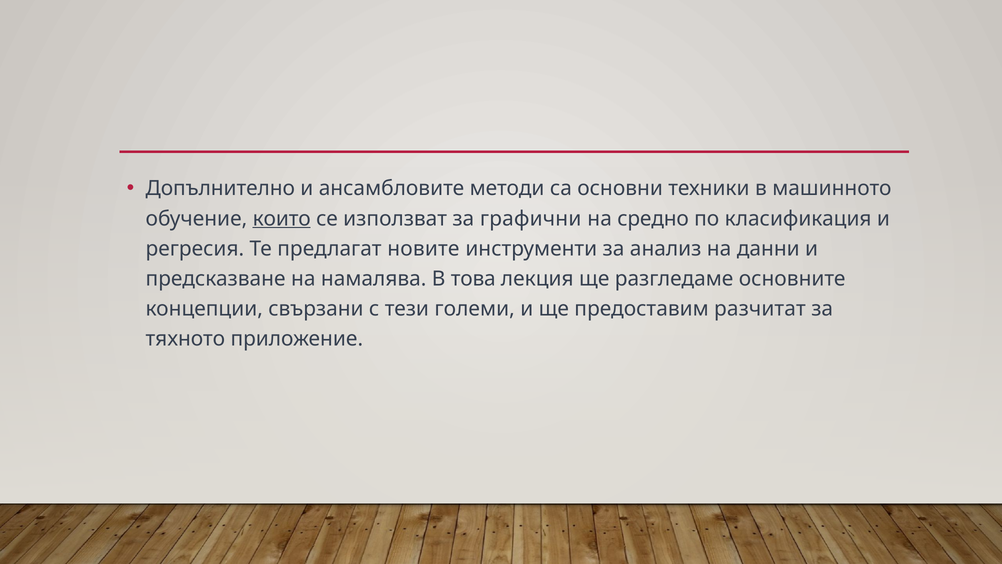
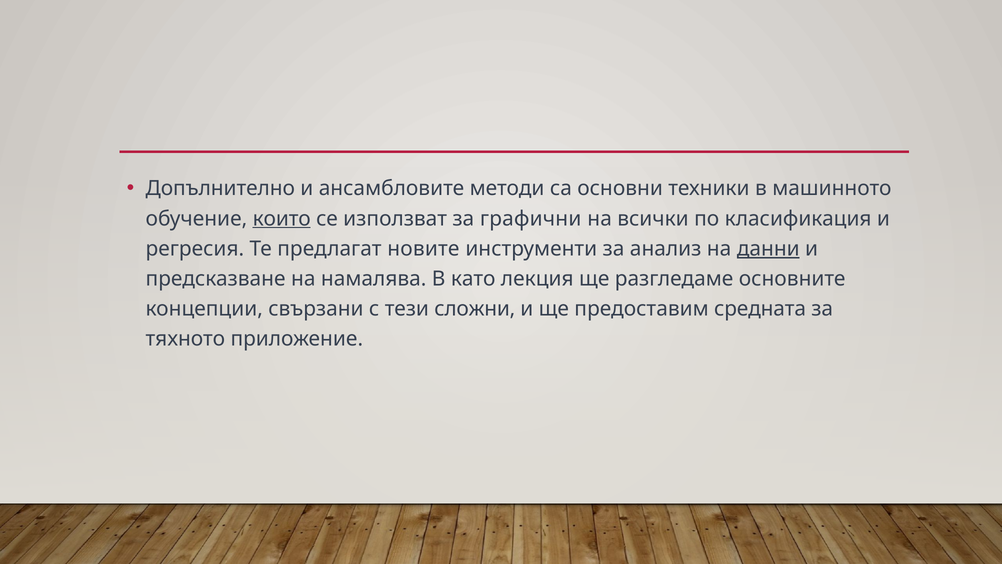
средно: средно -> всички
данни underline: none -> present
това: това -> като
големи: големи -> сложни
разчитат: разчитат -> средната
